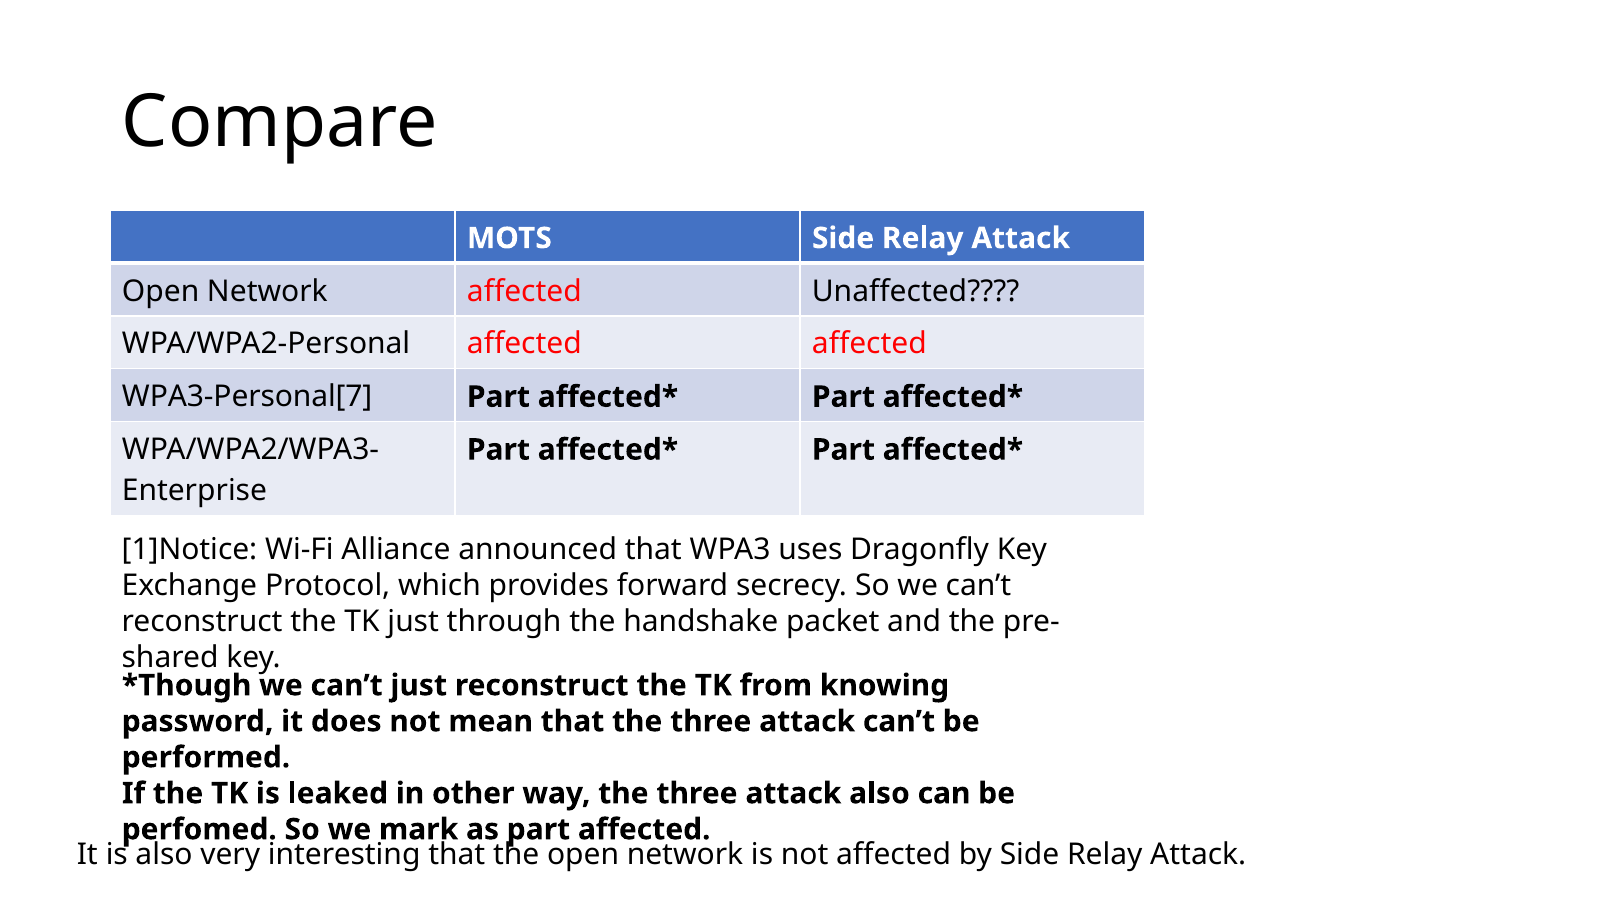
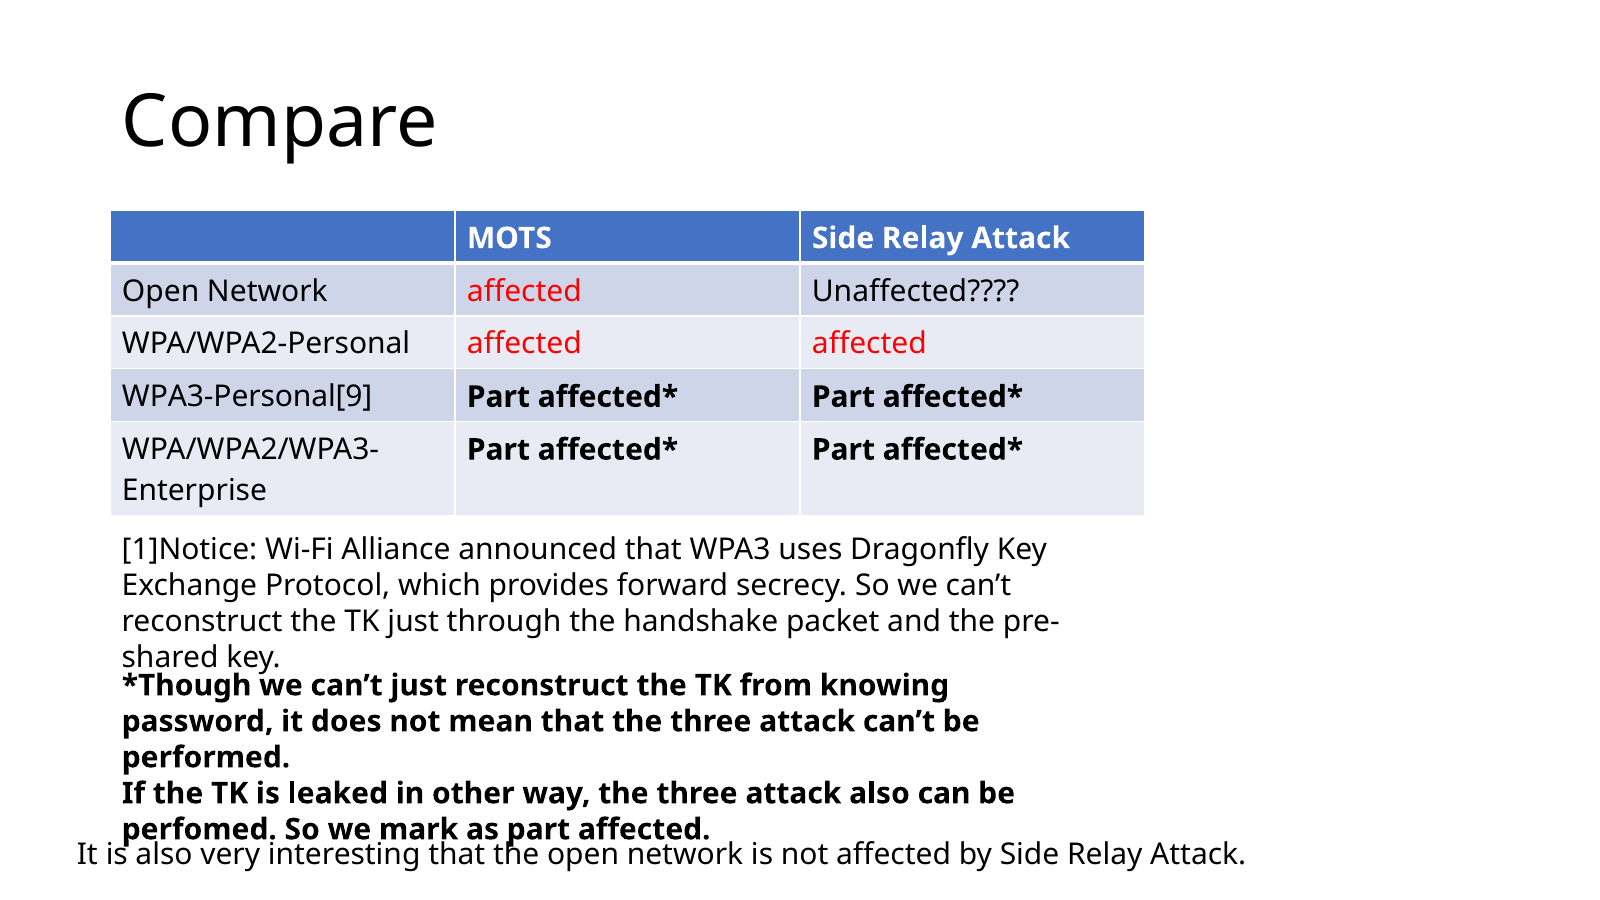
WPA3-Personal[7: WPA3-Personal[7 -> WPA3-Personal[9
